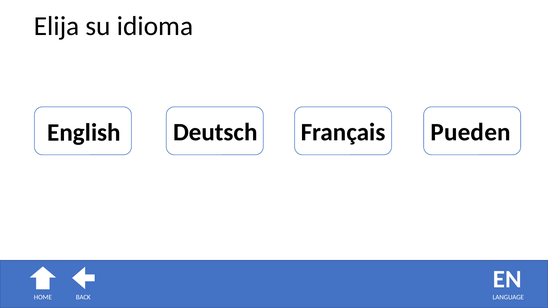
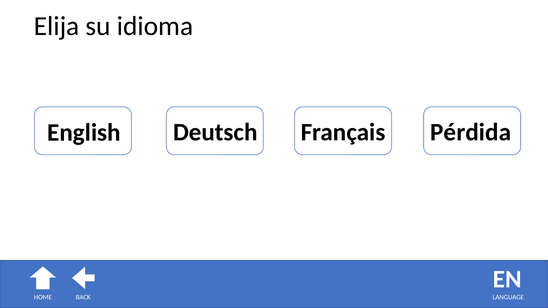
Pueden: Pueden -> Pérdida
